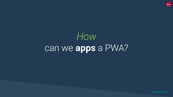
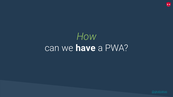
apps: apps -> have
